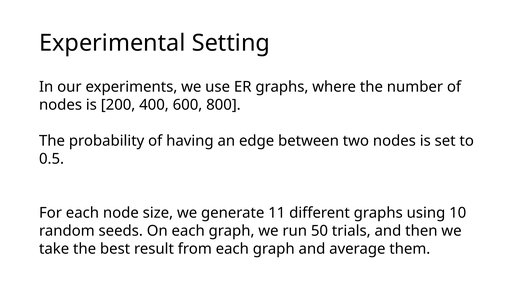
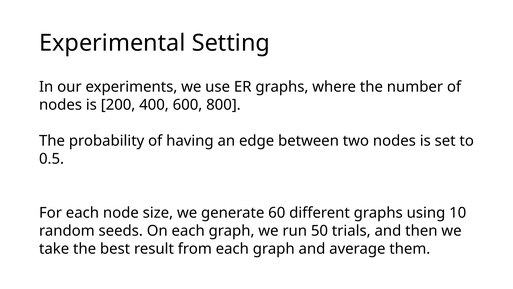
11: 11 -> 60
